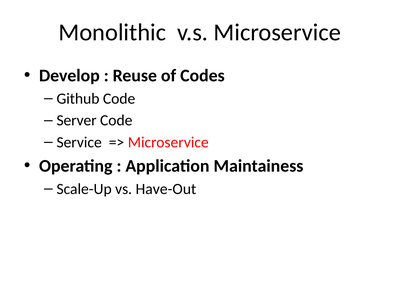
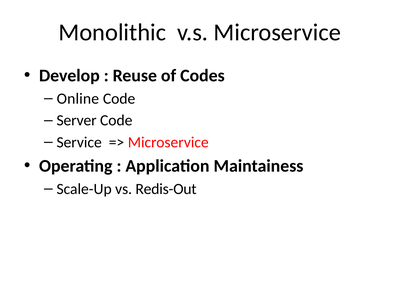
Github: Github -> Online
Have-Out: Have-Out -> Redis-Out
